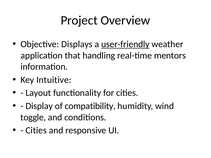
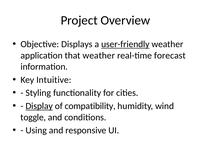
that handling: handling -> weather
mentors: mentors -> forecast
Layout: Layout -> Styling
Display underline: none -> present
Cities at (36, 131): Cities -> Using
